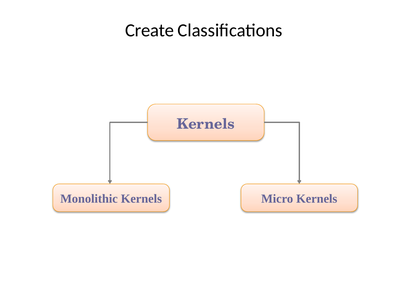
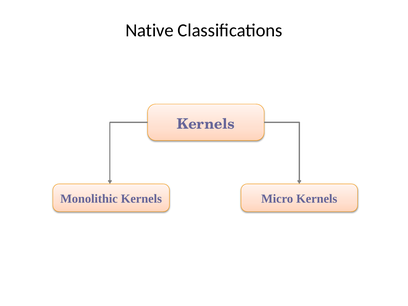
Create: Create -> Native
